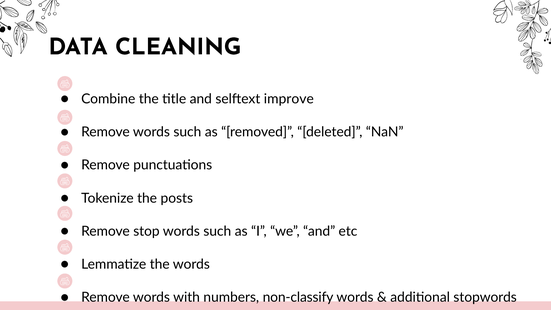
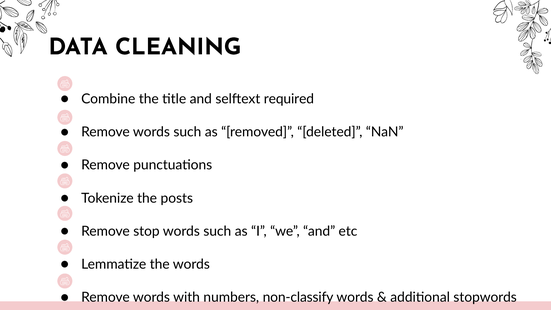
improve: improve -> required
